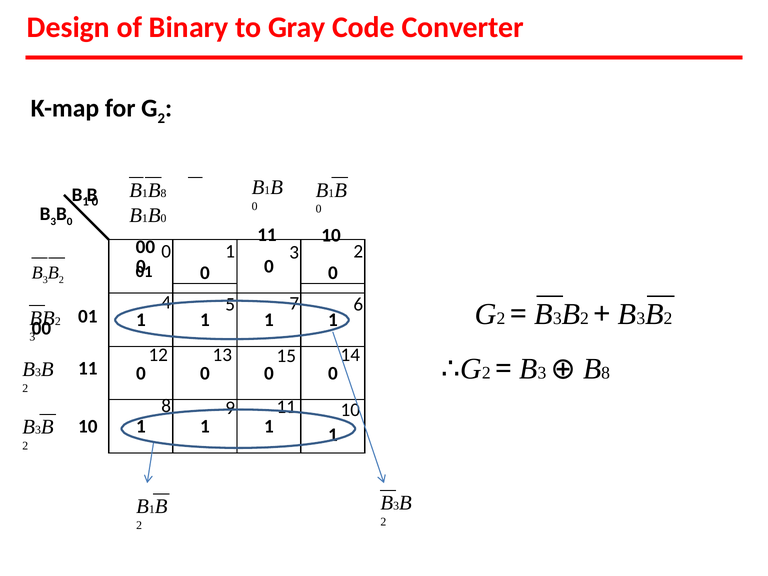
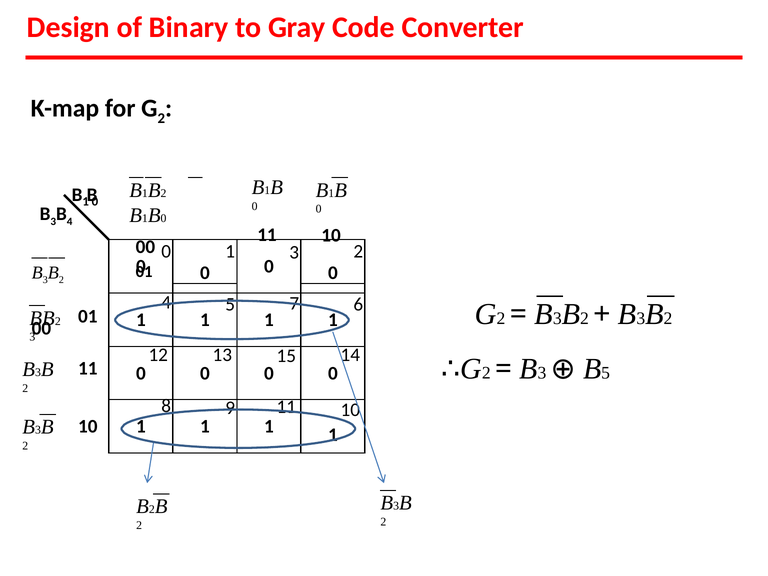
1 B 8: 8 -> 2
3 B 0: 0 -> 4
8 at (606, 373): 8 -> 5
1 at (152, 509): 1 -> 2
